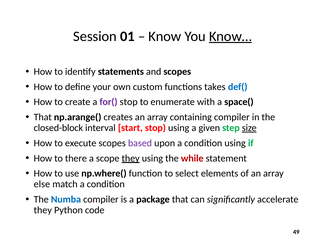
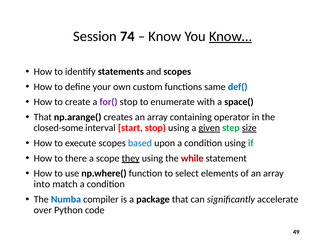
01: 01 -> 74
takes: takes -> same
containing compiler: compiler -> operator
closed-block: closed-block -> closed-some
given underline: none -> present
based colour: purple -> blue
else: else -> into
they at (43, 211): they -> over
